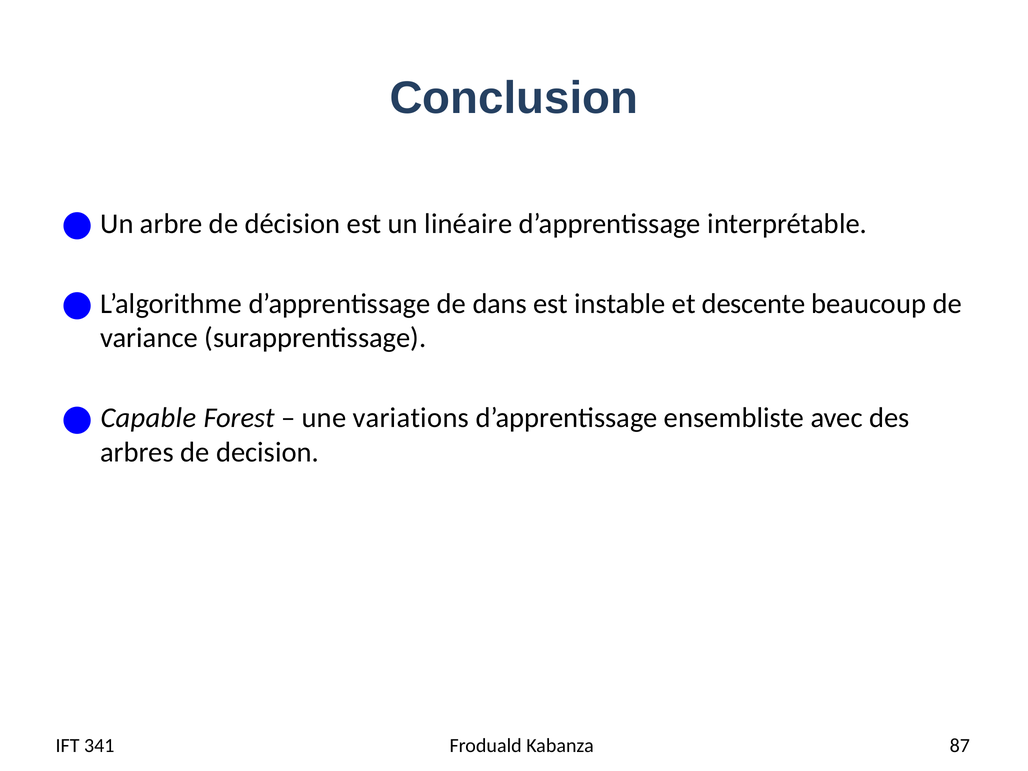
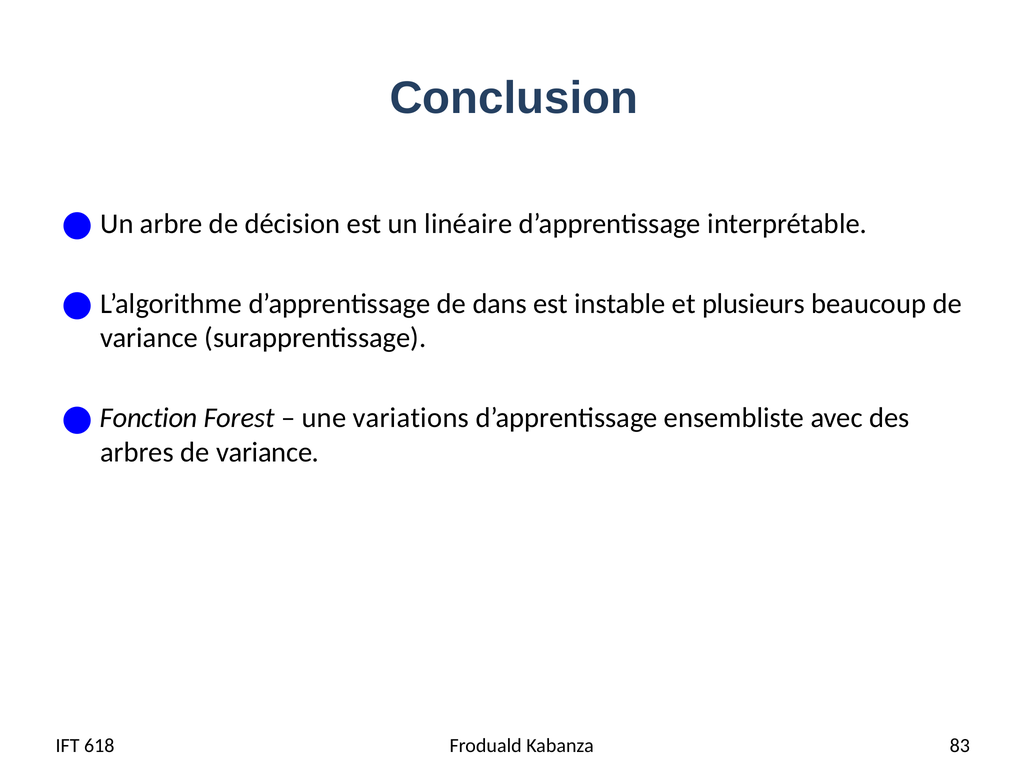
descente: descente -> plusieurs
Capable: Capable -> Fonction
arbres de decision: decision -> variance
341: 341 -> 618
87: 87 -> 83
